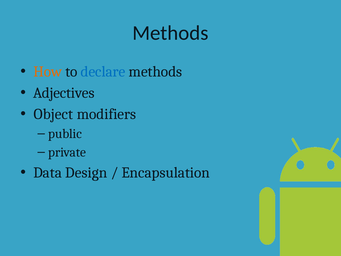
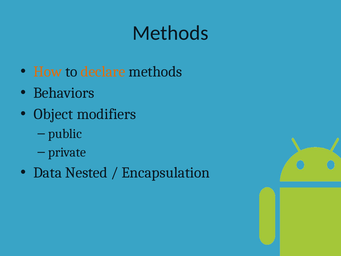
declare colour: blue -> orange
Adjectives: Adjectives -> Behaviors
Design: Design -> Nested
